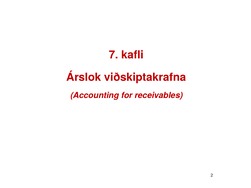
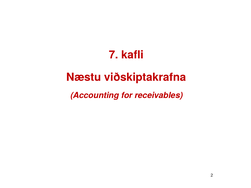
Árslok: Árslok -> Næstu
